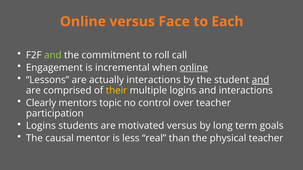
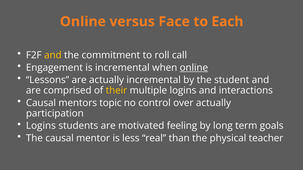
and at (53, 55) colour: light green -> yellow
actually interactions: interactions -> incremental
and at (261, 80) underline: present -> none
Clearly at (41, 103): Clearly -> Causal
over teacher: teacher -> actually
motivated versus: versus -> feeling
